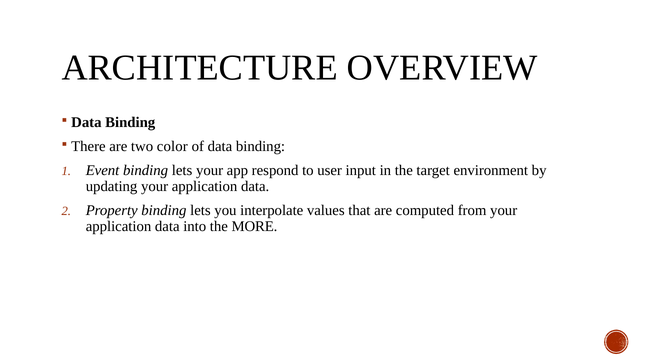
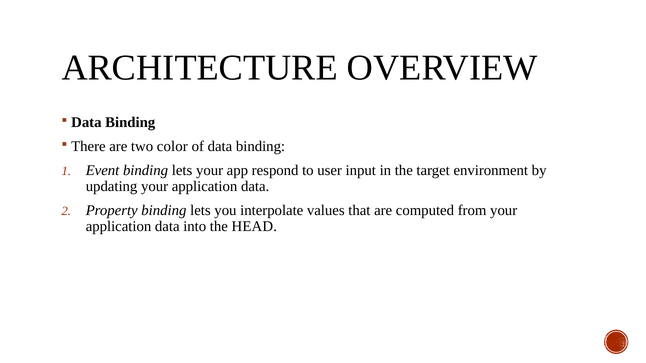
MORE: MORE -> HEAD
